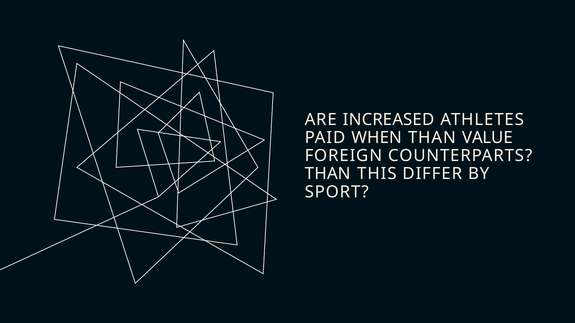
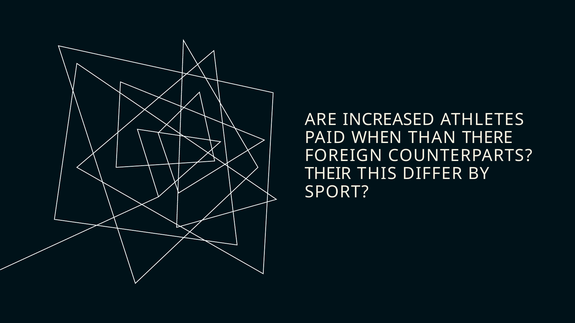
VALUE: VALUE -> THERE
THAN at (328, 174): THAN -> THEIR
